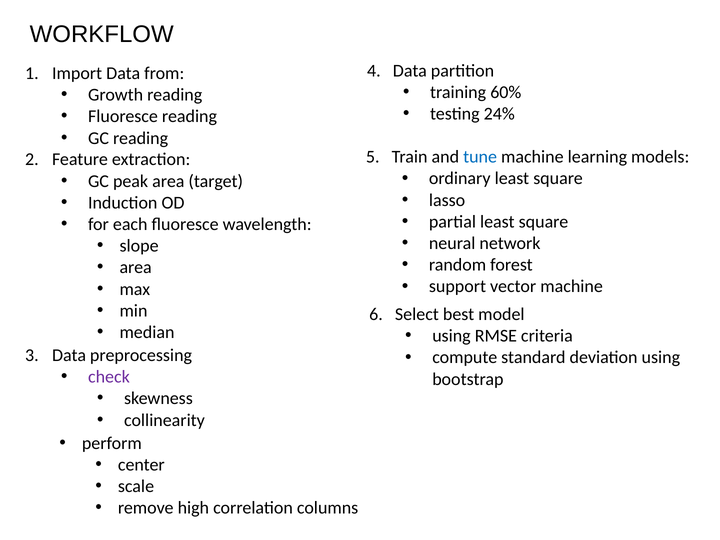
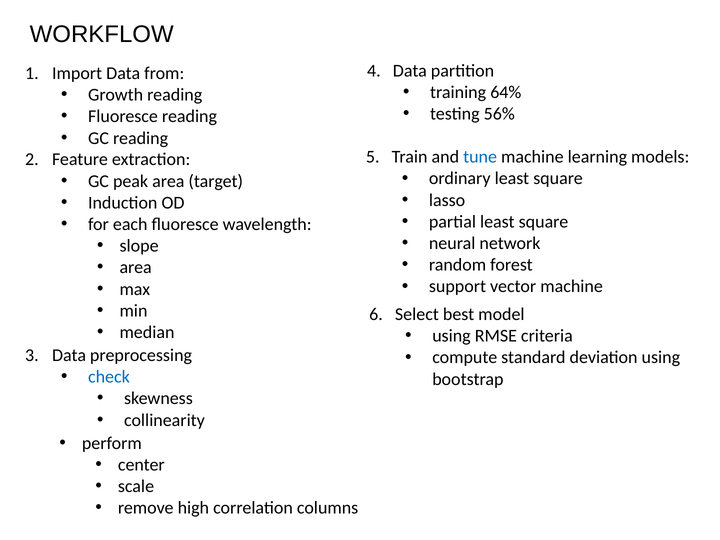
60%: 60% -> 64%
24%: 24% -> 56%
check colour: purple -> blue
